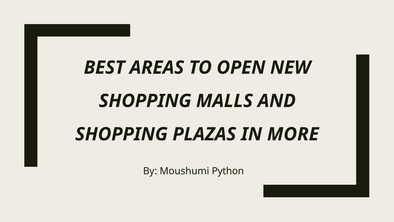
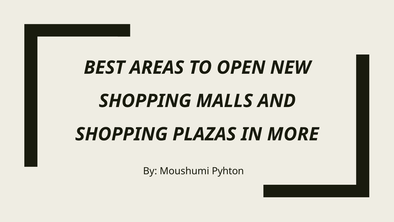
Python: Python -> Pyhton
